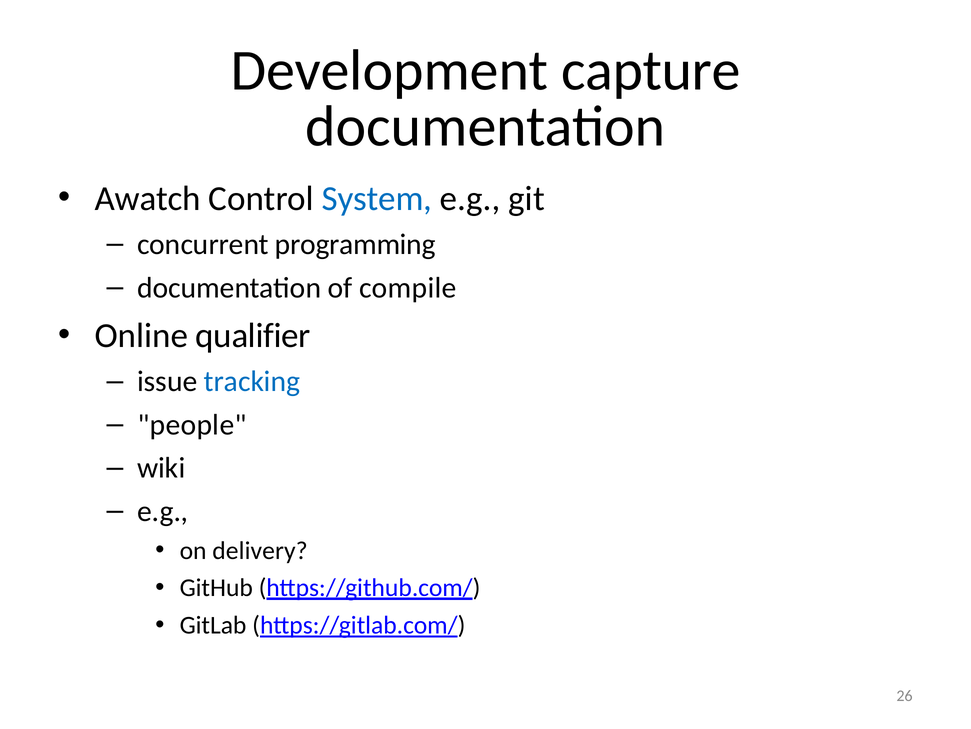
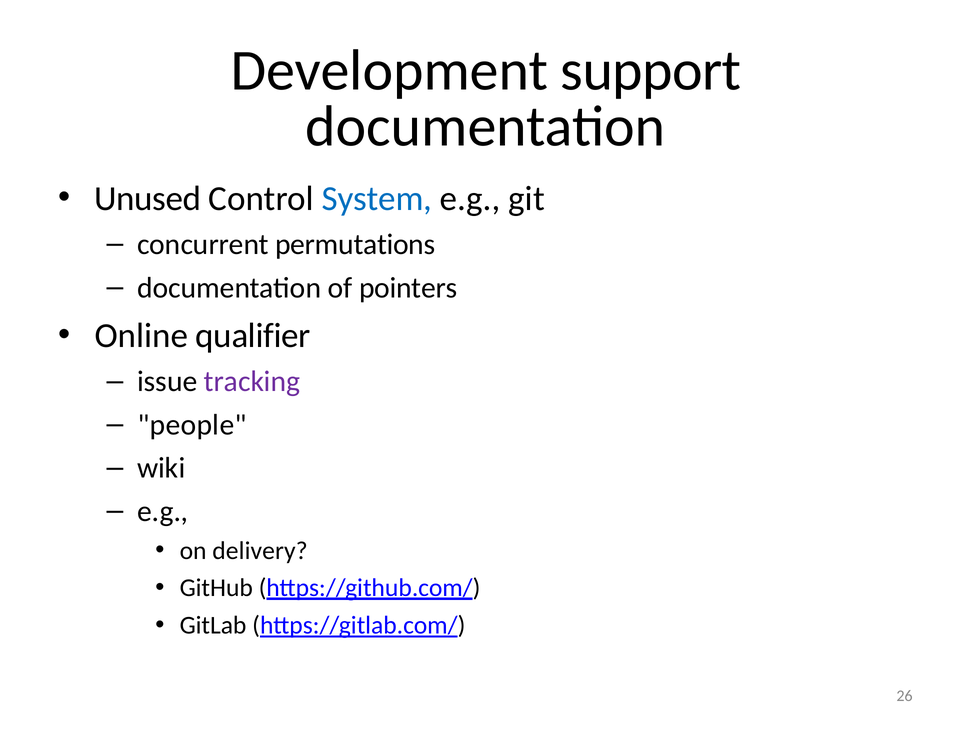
capture: capture -> support
Awatch: Awatch -> Unused
programming: programming -> permutations
compile: compile -> pointers
tracking colour: blue -> purple
